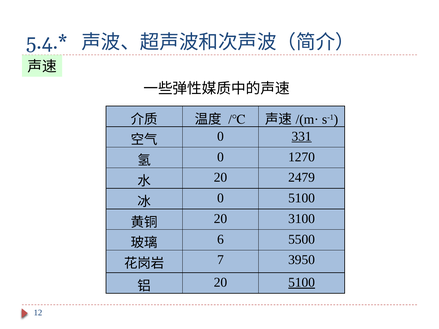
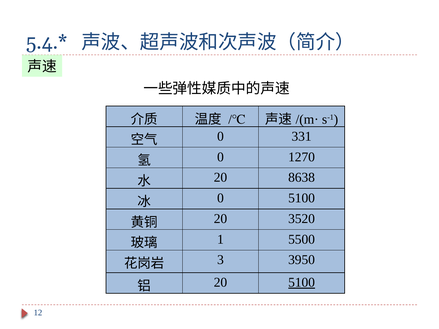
331 underline: present -> none
2479: 2479 -> 8638
3100: 3100 -> 3520
6: 6 -> 1
7: 7 -> 3
